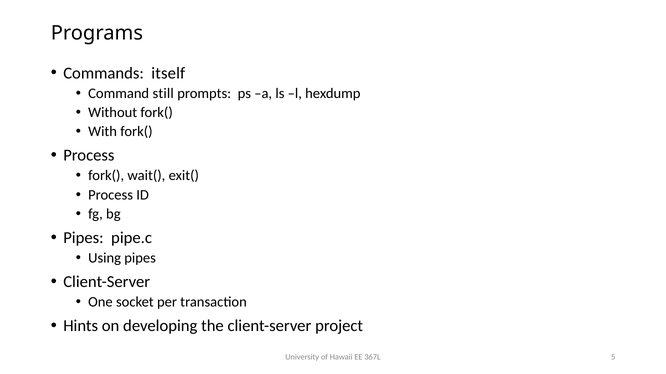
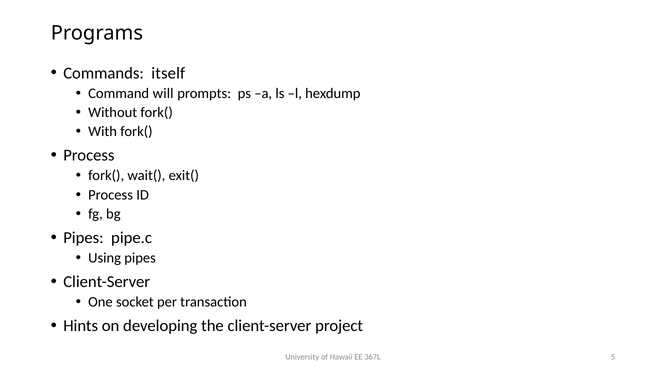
still: still -> will
